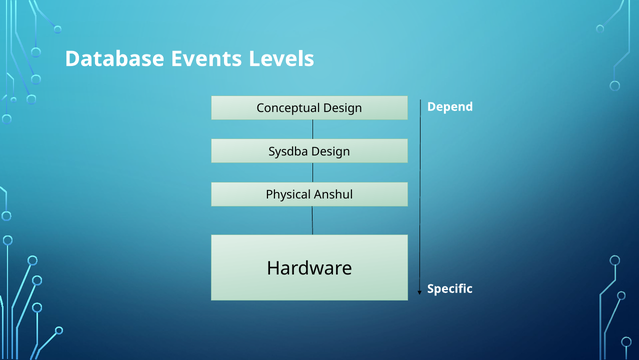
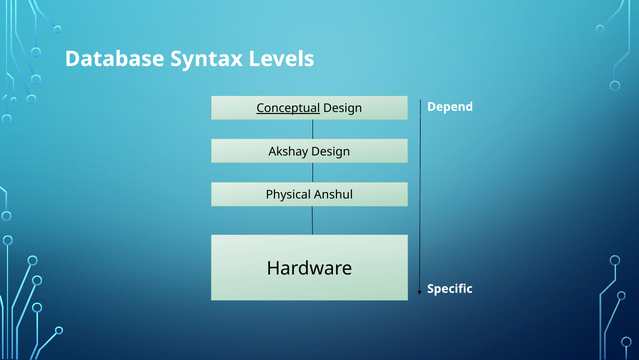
Events: Events -> Syntax
Conceptual underline: none -> present
Sysdba: Sysdba -> Akshay
